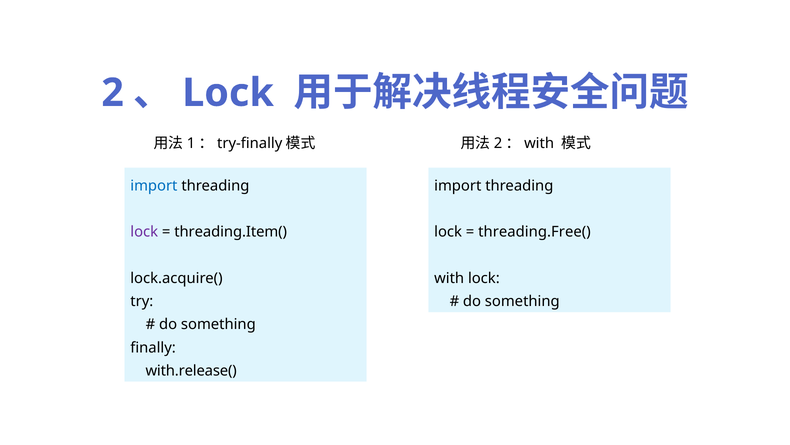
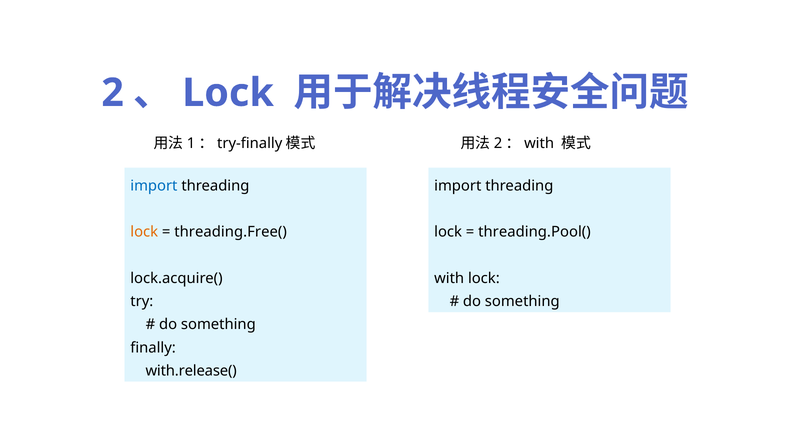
lock at (144, 232) colour: purple -> orange
threading.Item(: threading.Item( -> threading.Free(
threading.Free(: threading.Free( -> threading.Pool(
